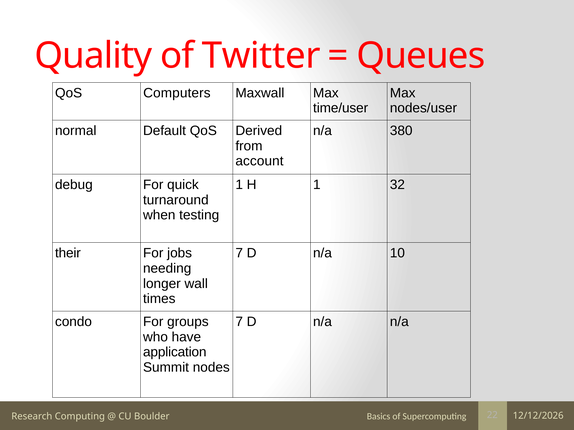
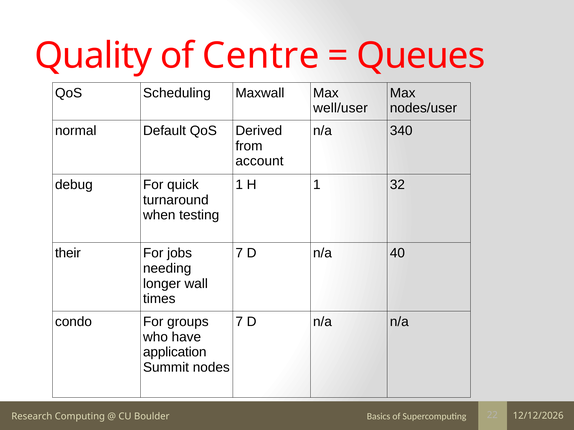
Twitter: Twitter -> Centre
Computers: Computers -> Scheduling
time/user: time/user -> well/user
380: 380 -> 340
10: 10 -> 40
